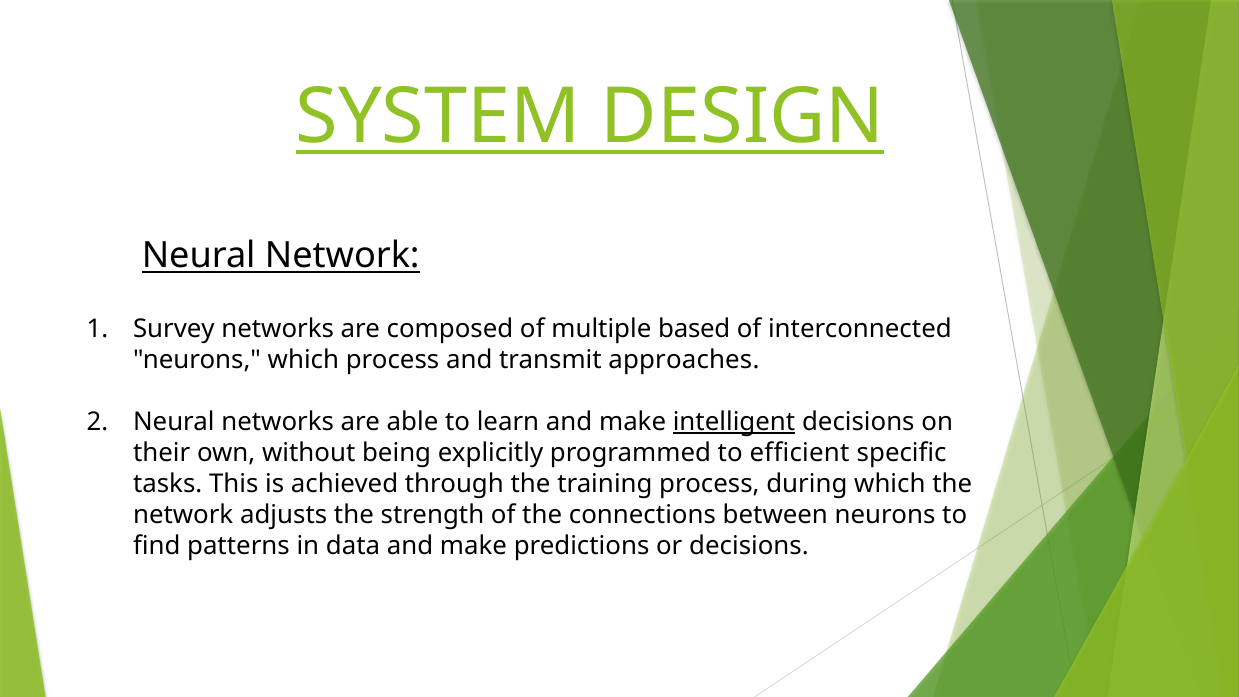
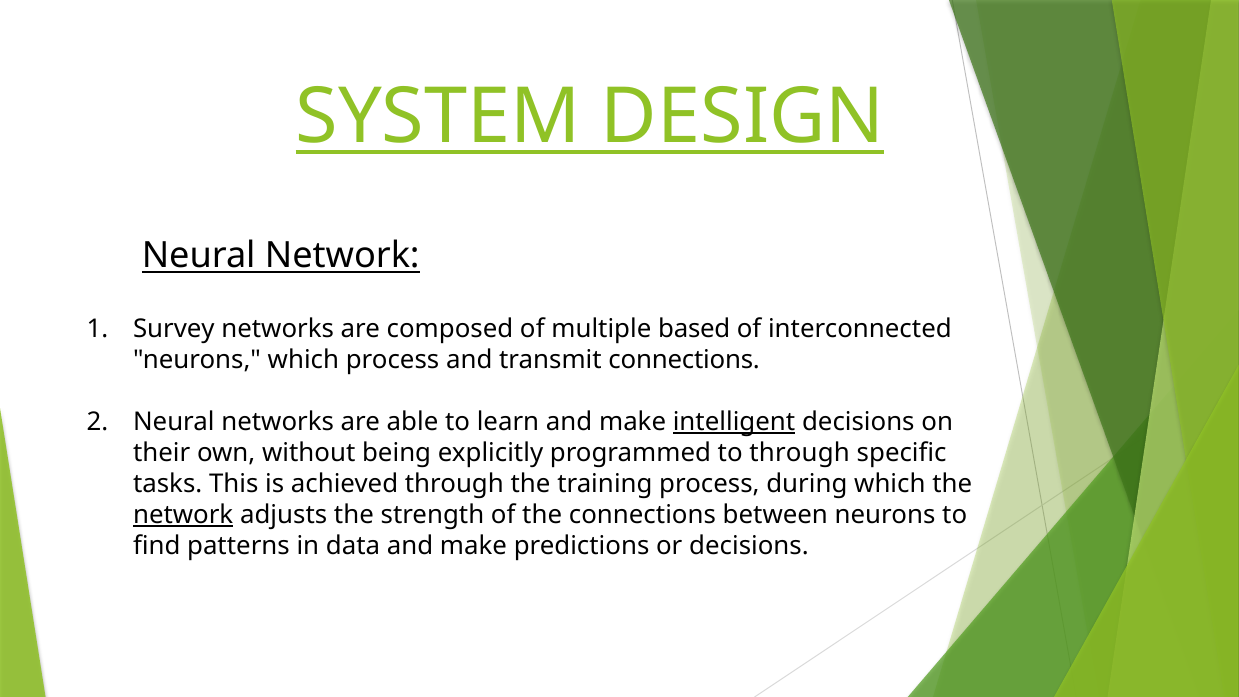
transmit approaches: approaches -> connections
to efficient: efficient -> through
network at (183, 515) underline: none -> present
